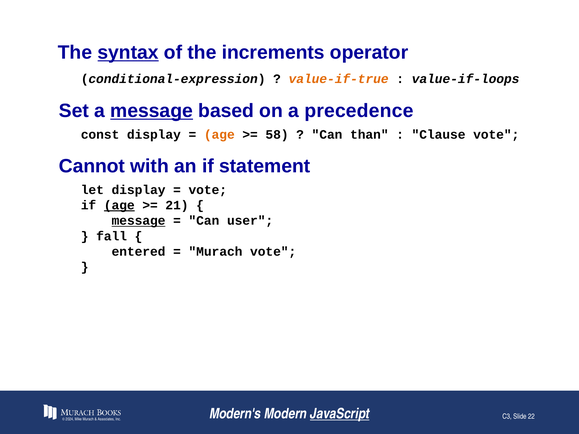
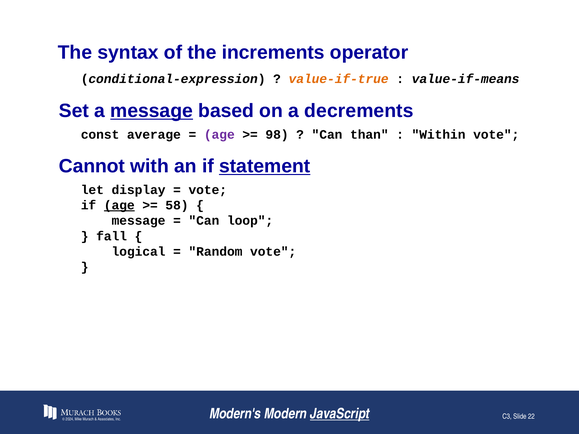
syntax underline: present -> none
value-if-loops: value-if-loops -> value-if-means
precedence: precedence -> decrements
const display: display -> average
age at (219, 135) colour: orange -> purple
58: 58 -> 98
Clause: Clause -> Within
statement underline: none -> present
21: 21 -> 58
message at (139, 221) underline: present -> none
user: user -> loop
entered: entered -> logical
Murach at (216, 252): Murach -> Random
